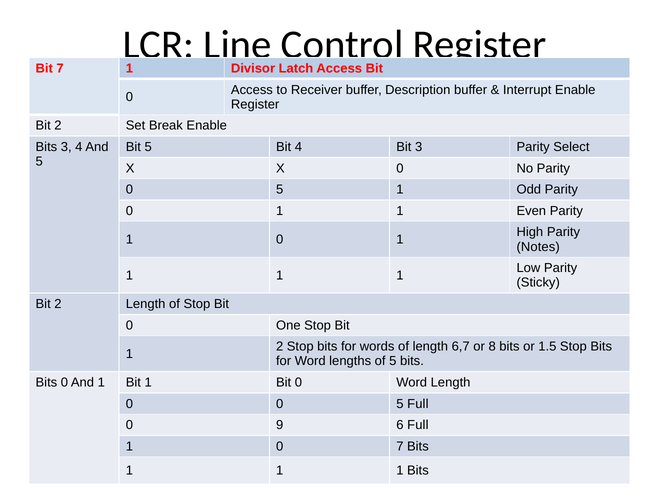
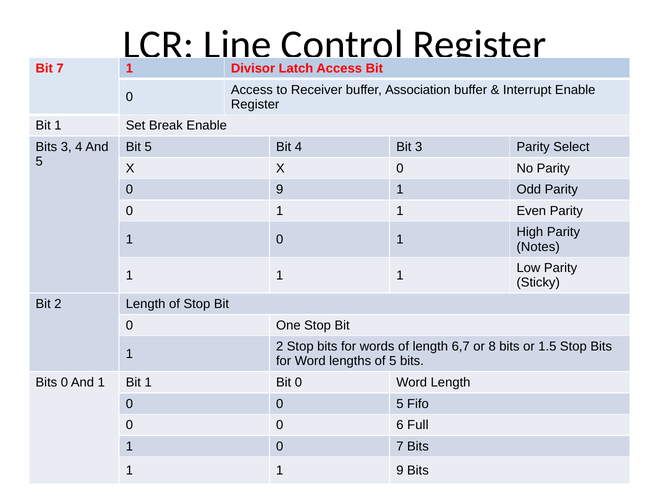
Description: Description -> Association
2 at (58, 126): 2 -> 1
5 at (280, 190): 5 -> 9
5 Full: Full -> Fifo
9 at (280, 425): 9 -> 0
1 at (400, 471): 1 -> 9
